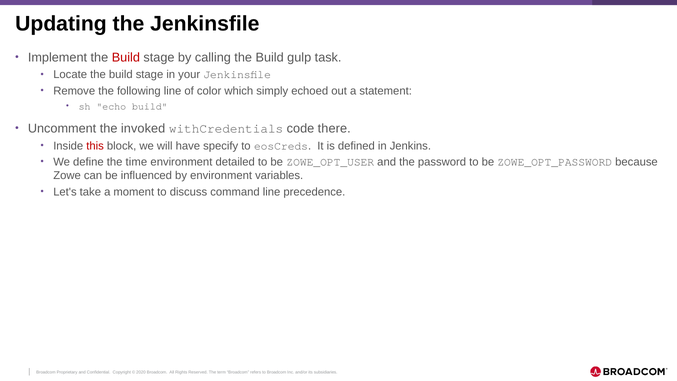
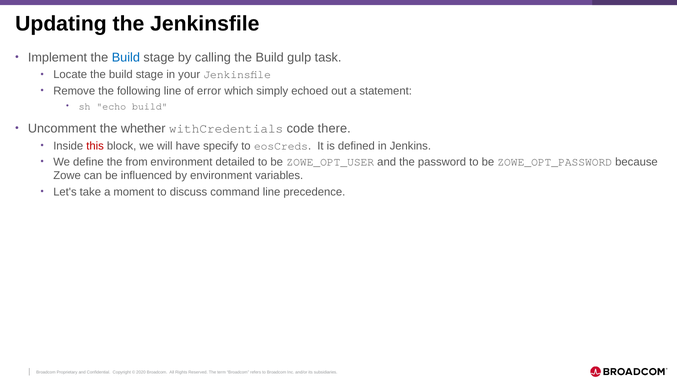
Build at (126, 58) colour: red -> blue
color: color -> error
invoked: invoked -> whether
time: time -> from
